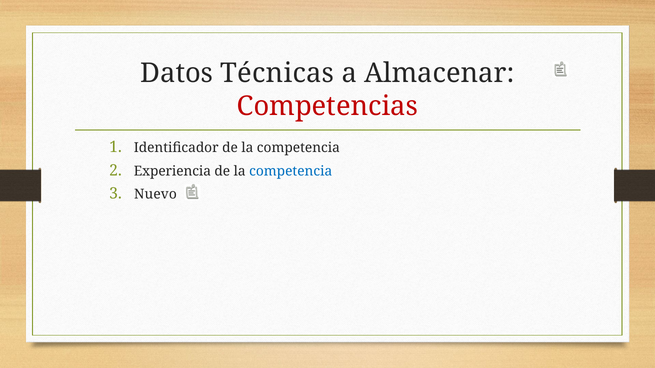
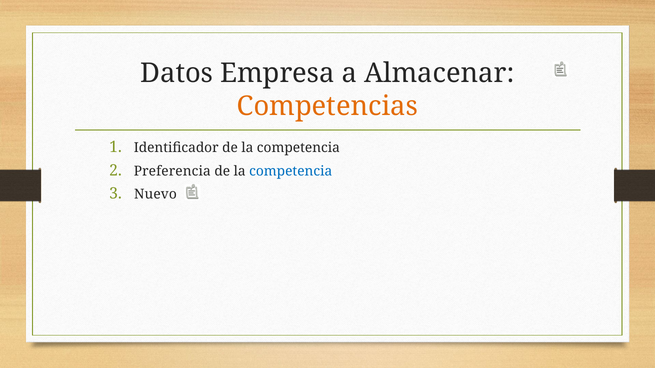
Técnicas: Técnicas -> Empresa
Competencias colour: red -> orange
Experiencia: Experiencia -> Preferencia
